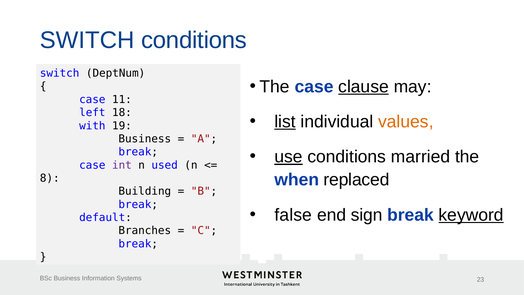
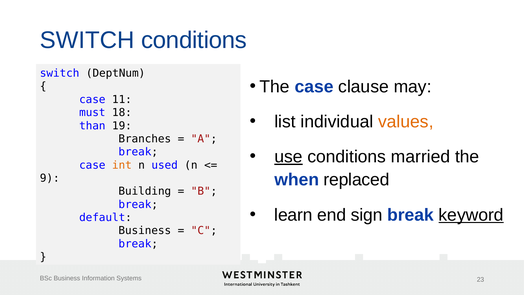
clause underline: present -> none
left: left -> must
list underline: present -> none
with: with -> than
Business at (145, 139): Business -> Branches
int colour: purple -> orange
8: 8 -> 9
false: false -> learn
Branches at (145, 230): Branches -> Business
